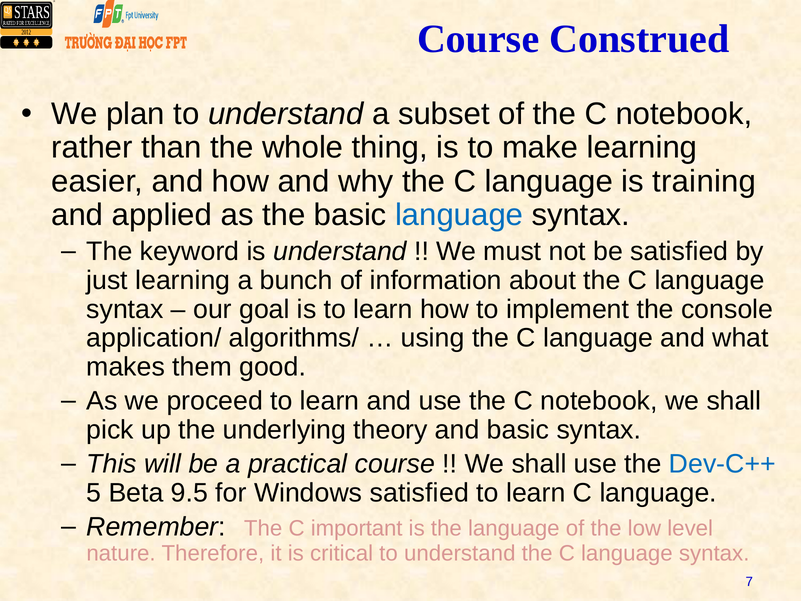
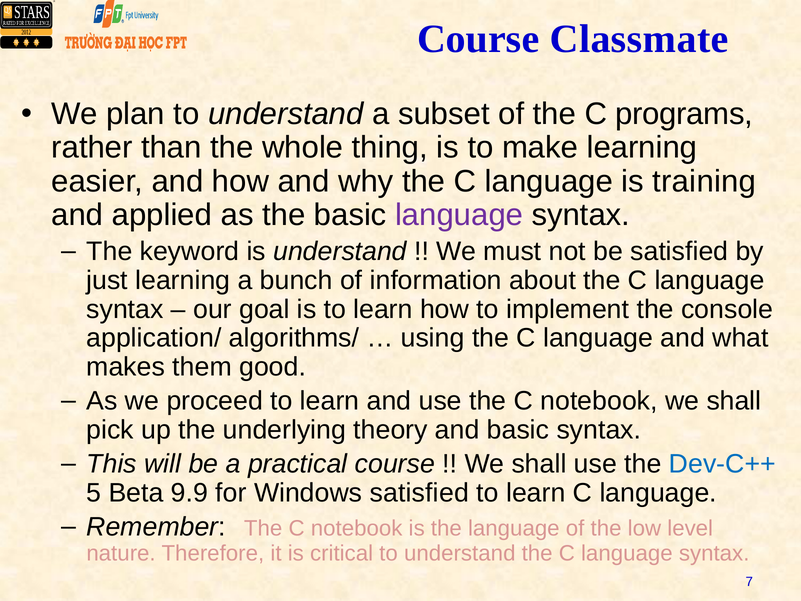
Construed: Construed -> Classmate
of the C notebook: notebook -> programs
language at (459, 215) colour: blue -> purple
9.5: 9.5 -> 9.9
Remember The C important: important -> notebook
